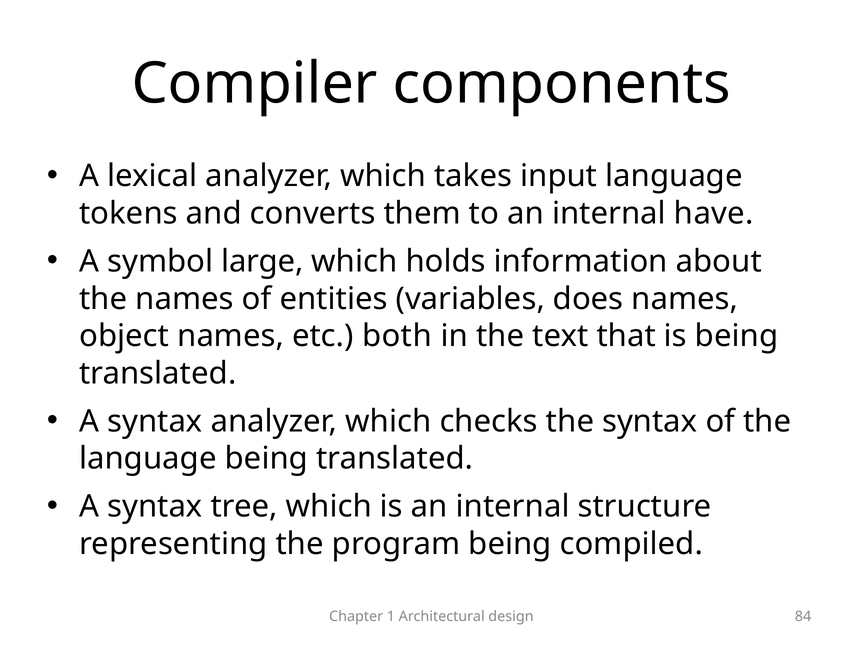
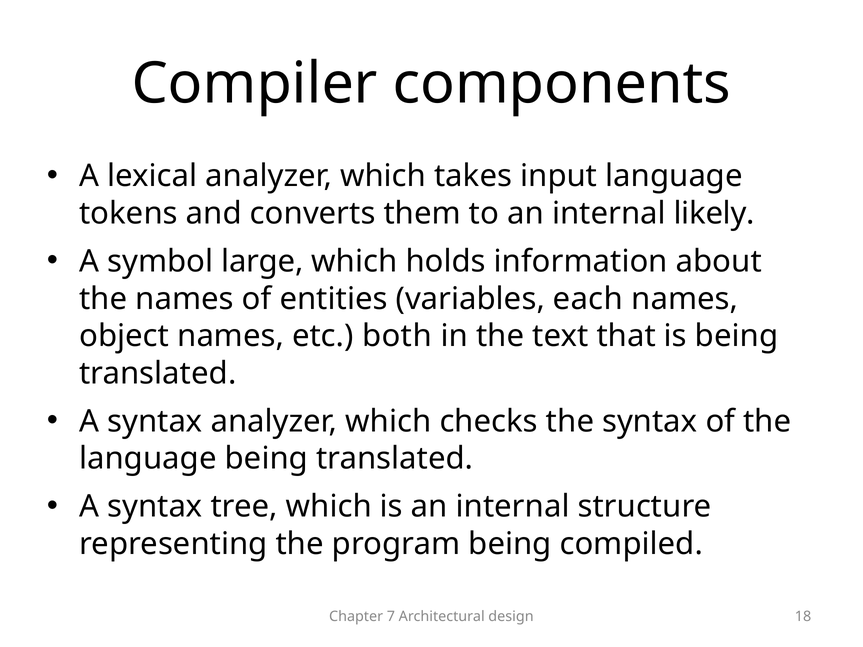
have: have -> likely
does: does -> each
1: 1 -> 7
84: 84 -> 18
